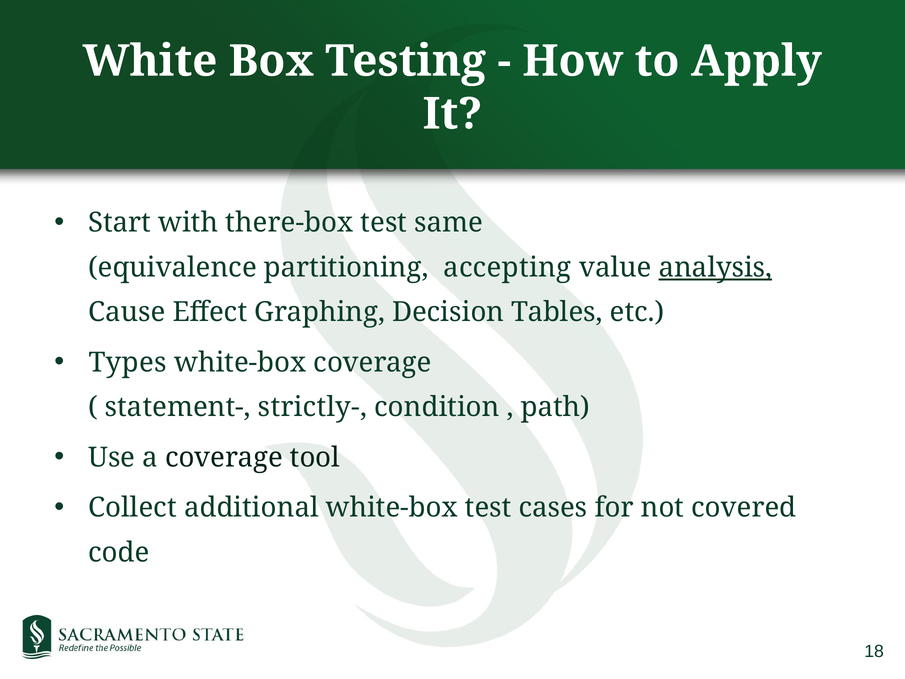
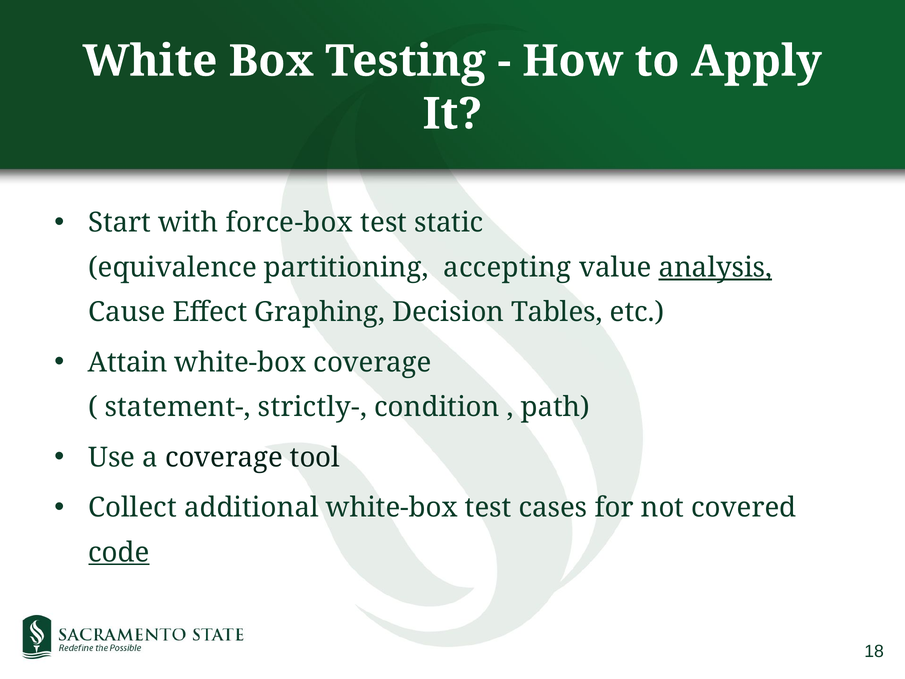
there-box: there-box -> force-box
same: same -> static
Types: Types -> Attain
code underline: none -> present
